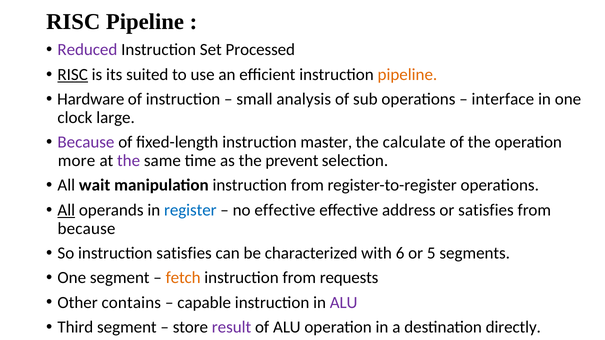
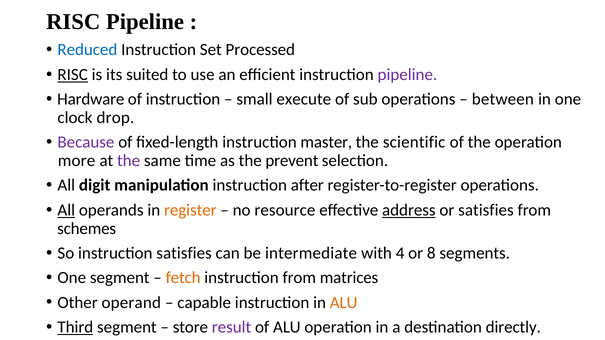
Reduced colour: purple -> blue
pipeline at (407, 75) colour: orange -> purple
analysis: analysis -> execute
interface: interface -> between
large: large -> drop
calculate: calculate -> scientific
wait: wait -> digit
manipulation instruction from: from -> after
register colour: blue -> orange
no effective: effective -> resource
address underline: none -> present
because at (87, 229): because -> schemes
characterized: characterized -> intermediate
6: 6 -> 4
5: 5 -> 8
requests: requests -> matrices
contains: contains -> operand
ALU at (344, 303) colour: purple -> orange
Third underline: none -> present
